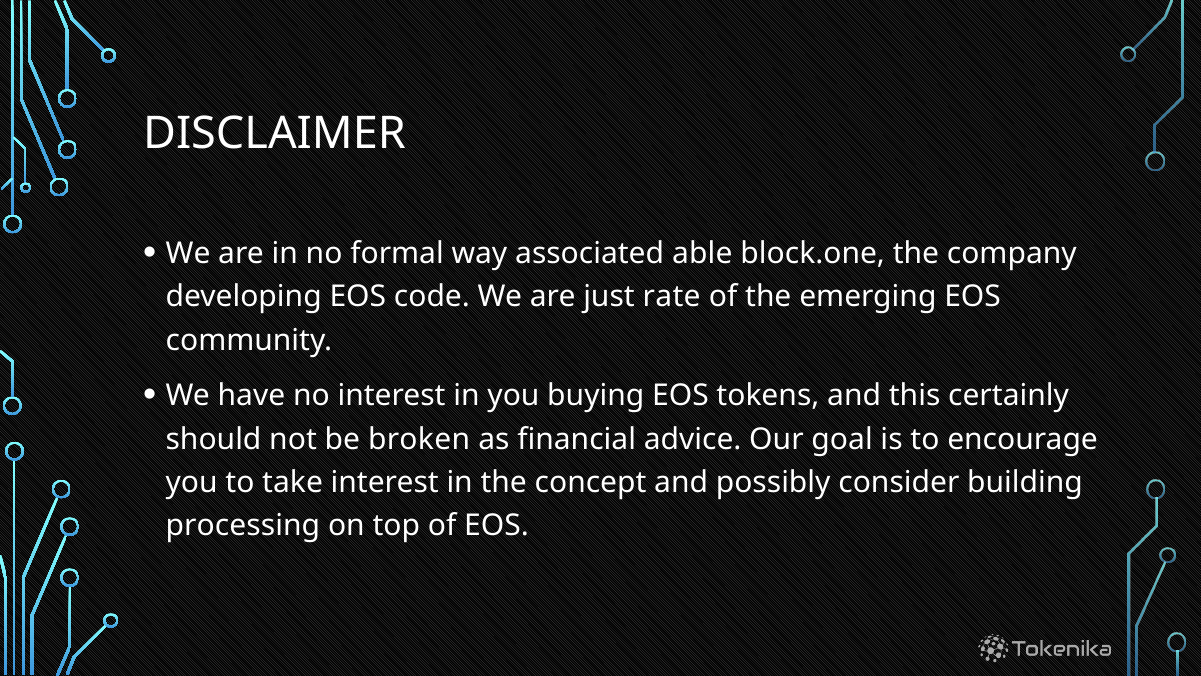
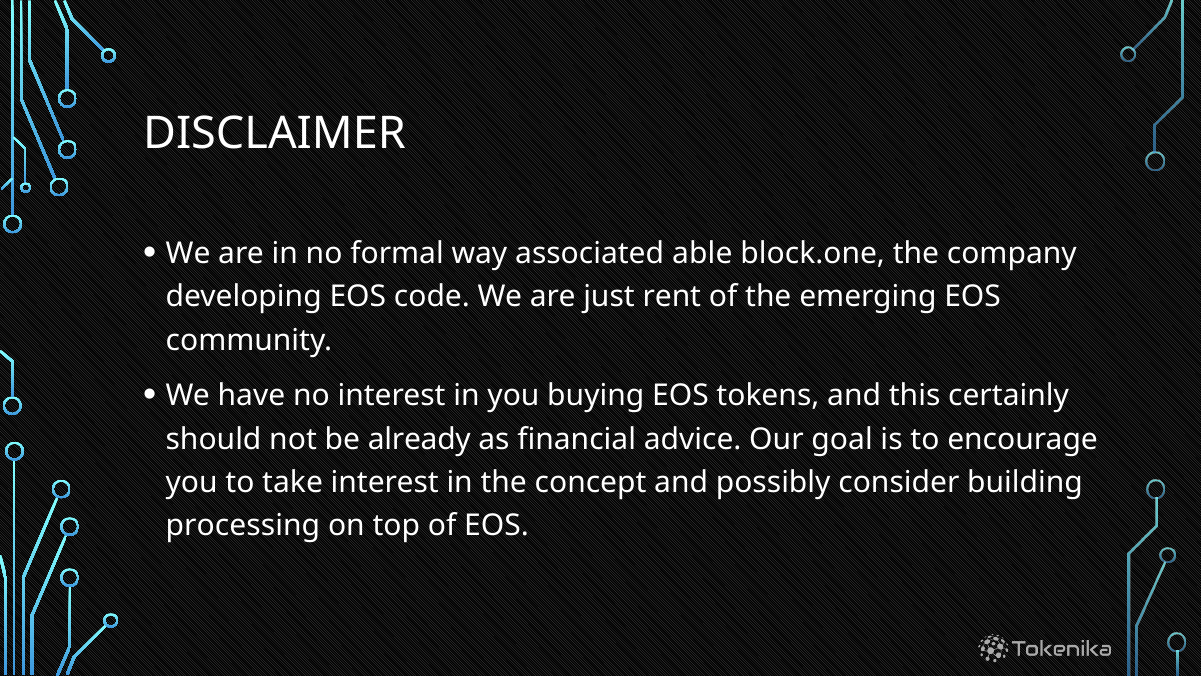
rate: rate -> rent
broken: broken -> already
